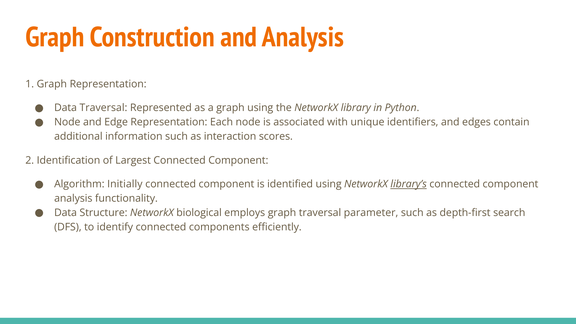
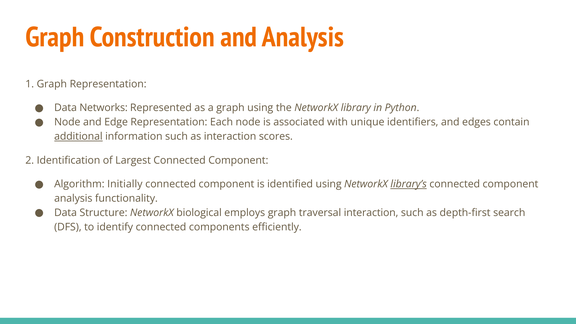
Data Traversal: Traversal -> Networks
additional underline: none -> present
traversal parameter: parameter -> interaction
